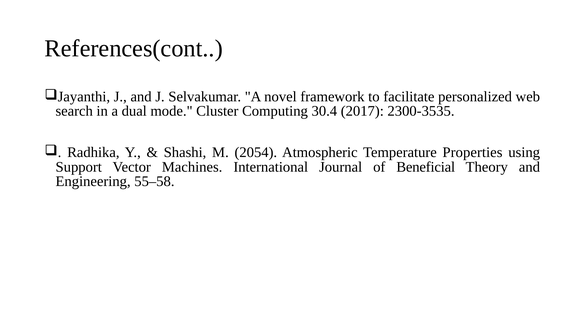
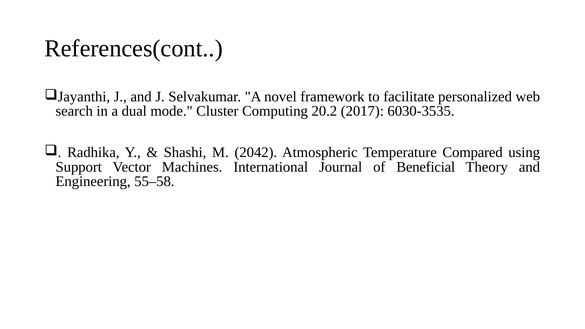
30.4: 30.4 -> 20.2
2300-3535: 2300-3535 -> 6030-3535
2054: 2054 -> 2042
Properties: Properties -> Compared
